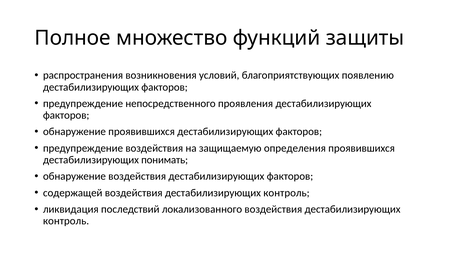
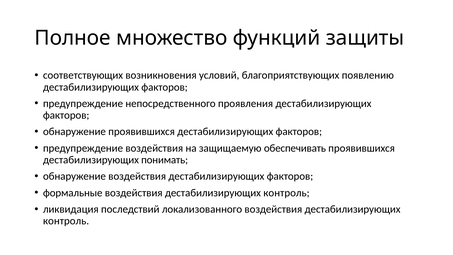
распространения: распространения -> соответствующих
определения: определения -> обеспечивать
содержащей: содержащей -> формальные
